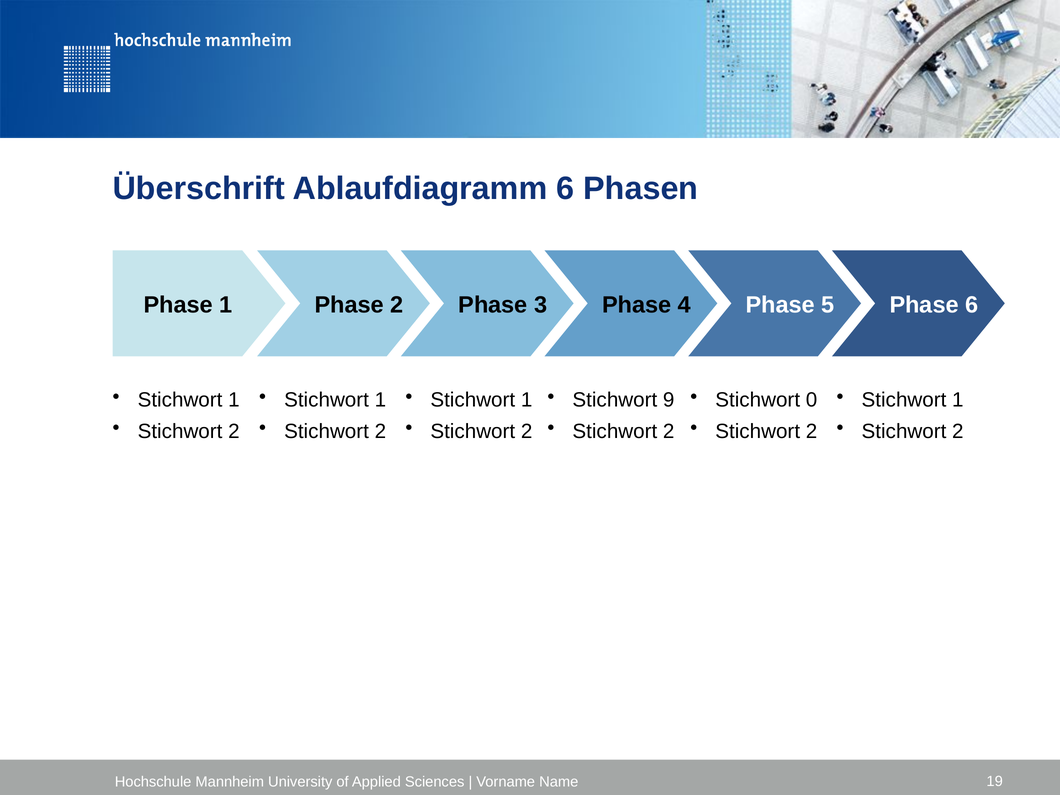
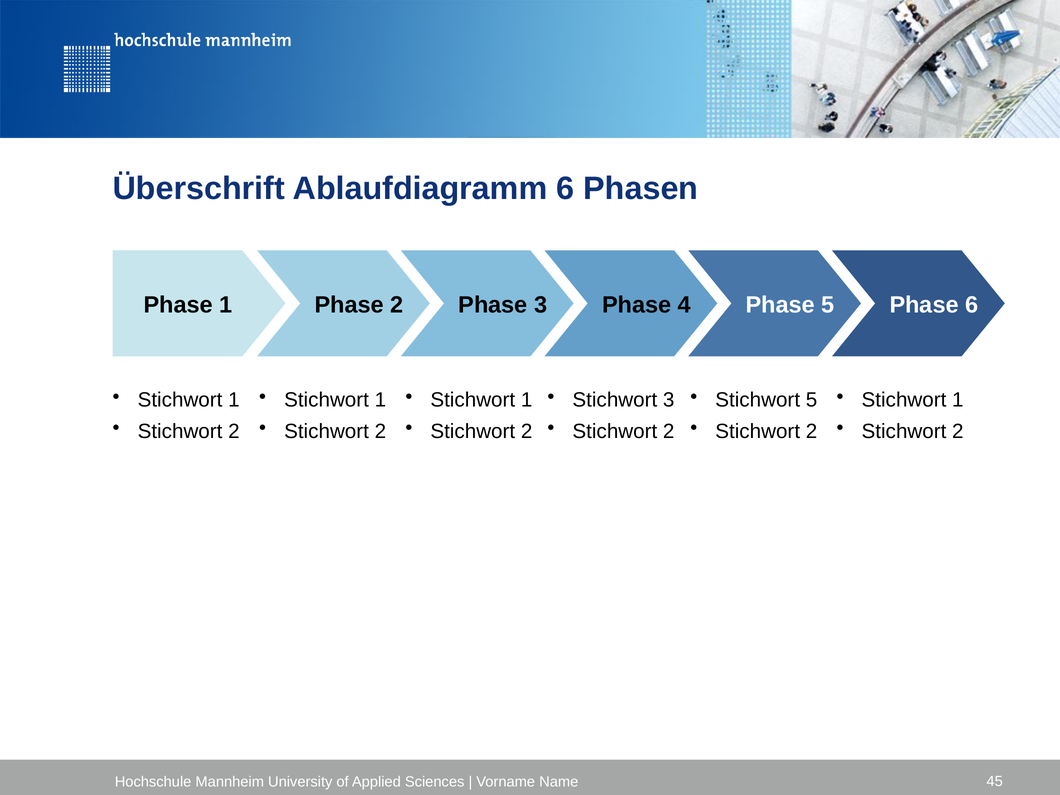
Stichwort 9: 9 -> 3
Stichwort 0: 0 -> 5
19: 19 -> 45
